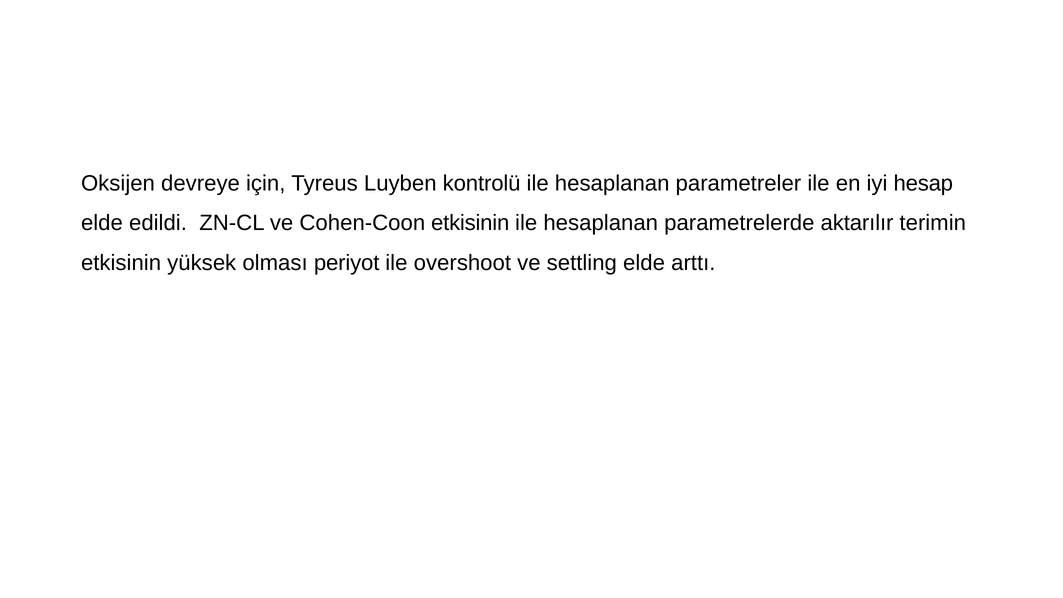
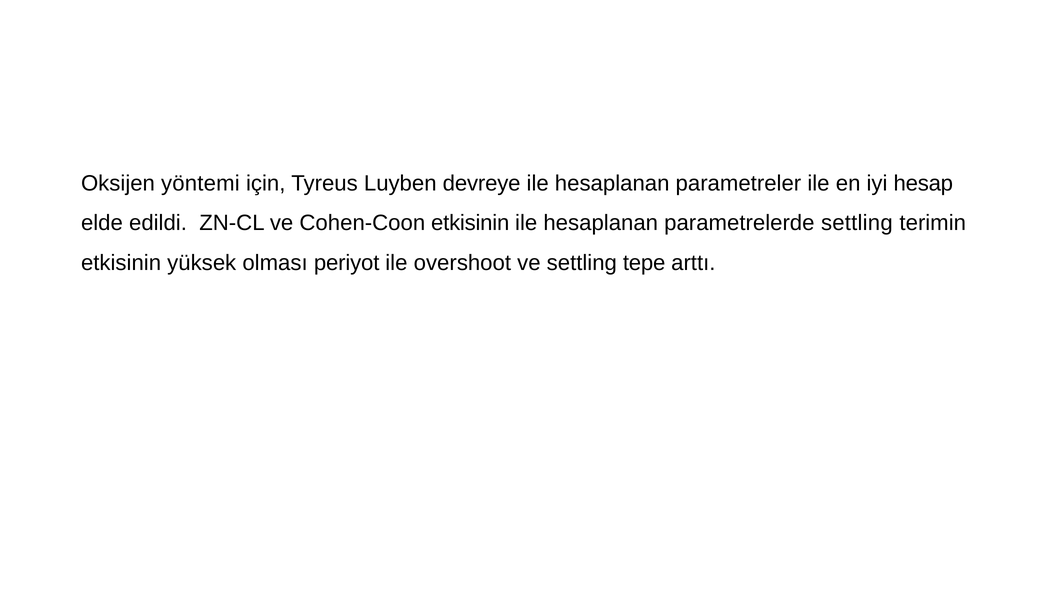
devreye: devreye -> yöntemi
kontrolü: kontrolü -> devreye
parametrelerde aktarılır: aktarılır -> settling
settling elde: elde -> tepe
